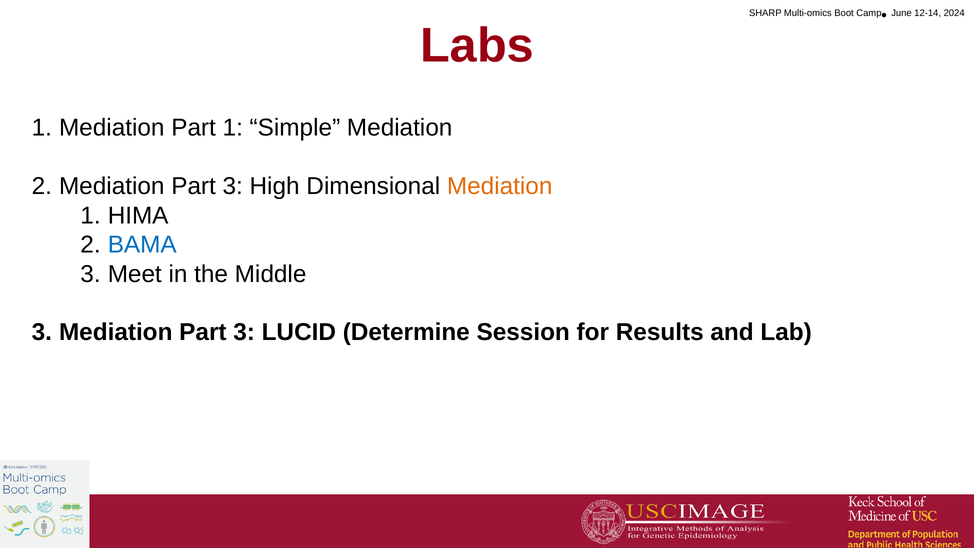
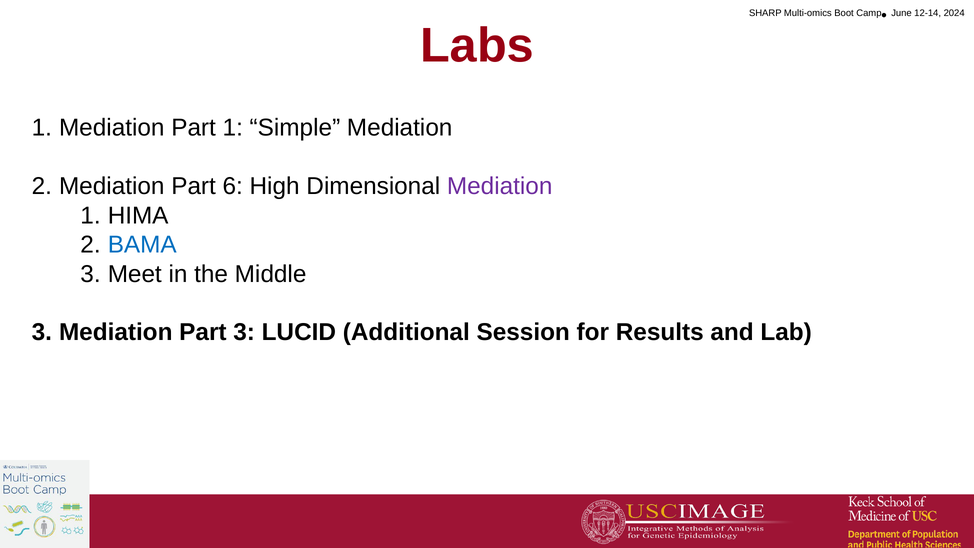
2 Mediation Part 3: 3 -> 6
Mediation at (500, 186) colour: orange -> purple
Determine: Determine -> Additional
